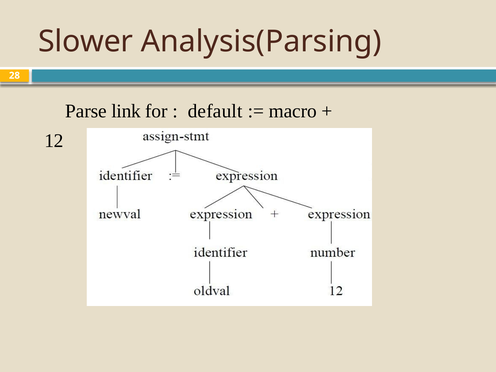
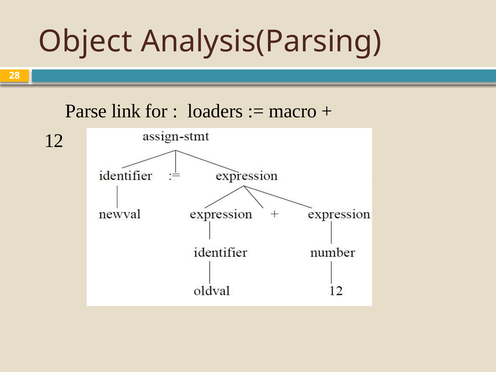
Slower: Slower -> Object
default: default -> loaders
